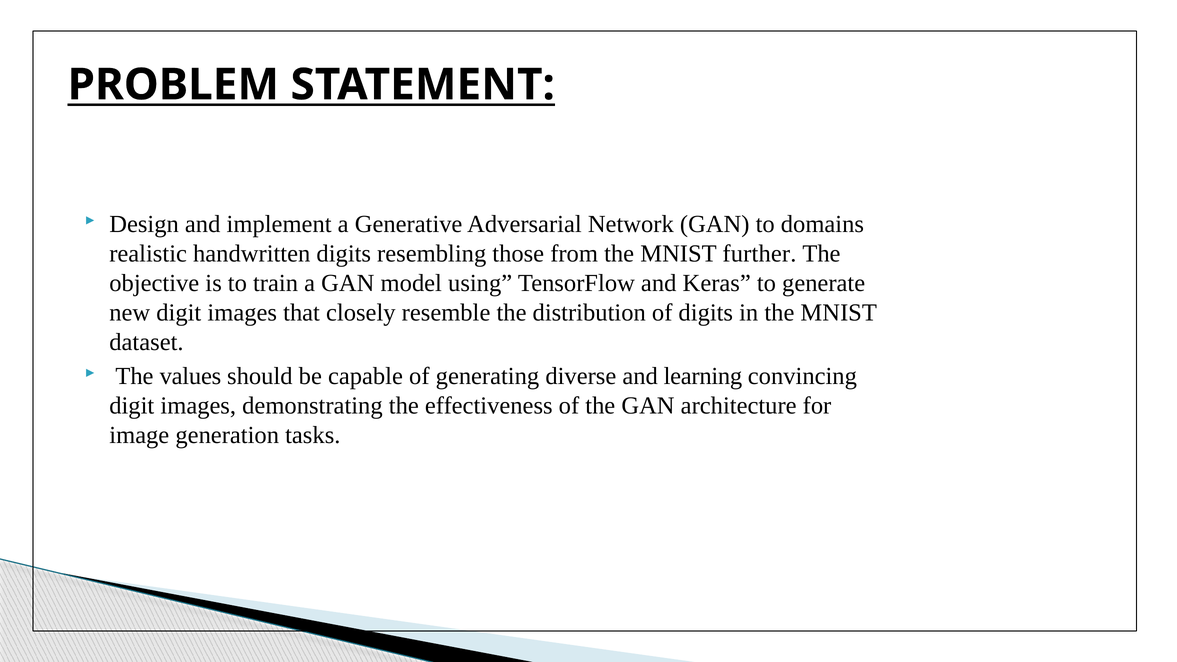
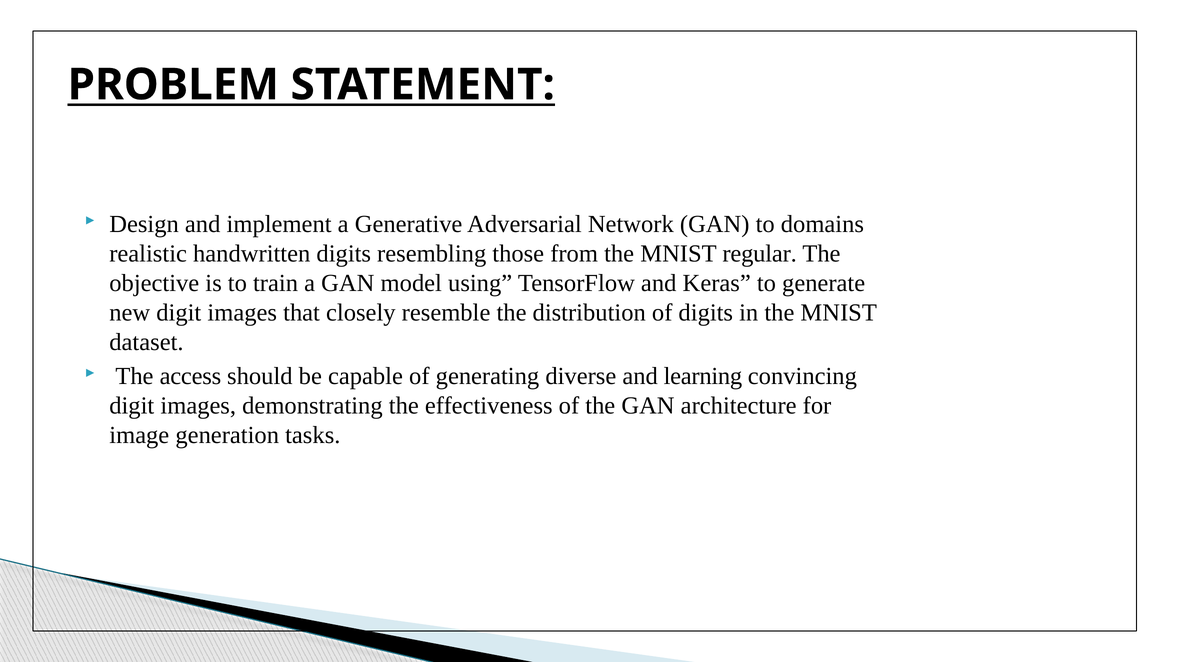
further: further -> regular
values: values -> access
